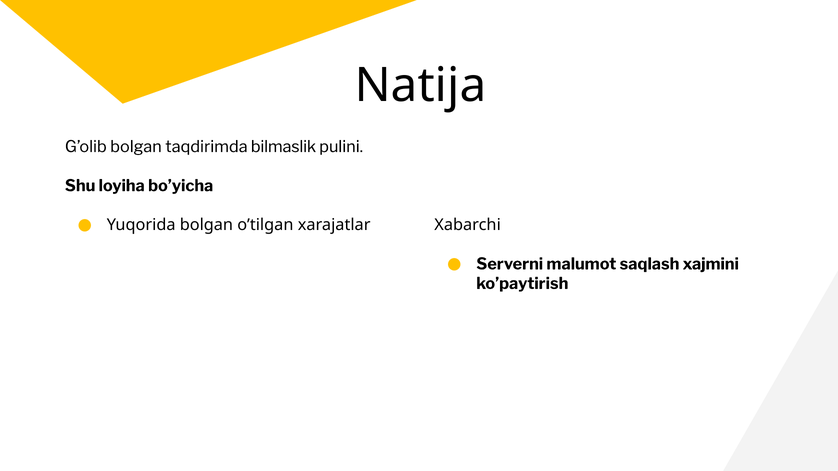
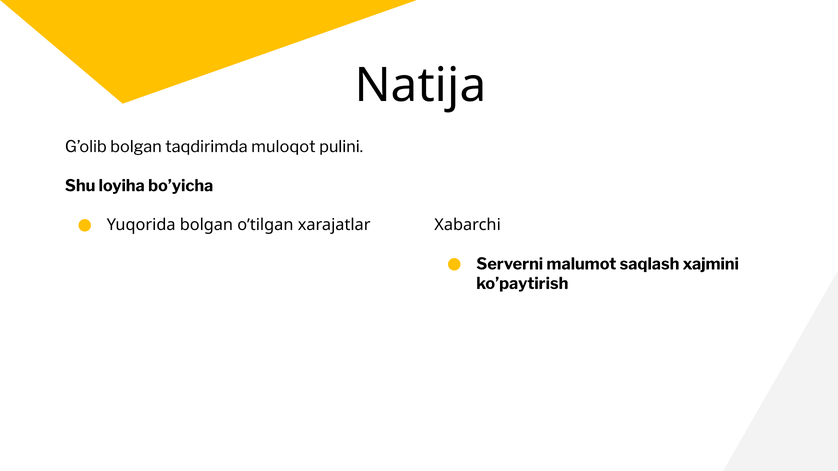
bilmaslik: bilmaslik -> muloqot
